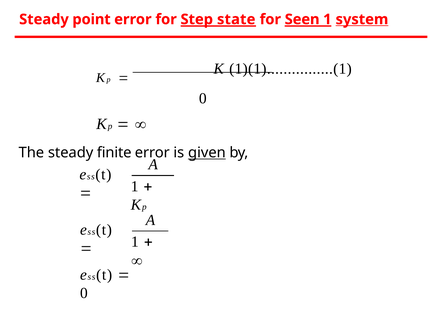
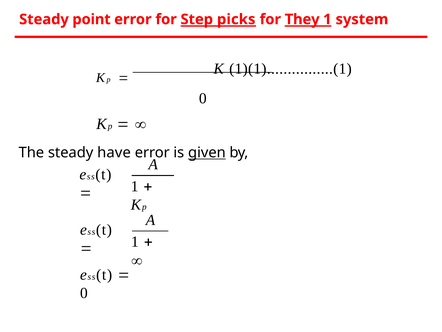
state: state -> picks
Seen: Seen -> They
system underline: present -> none
finite: finite -> have
